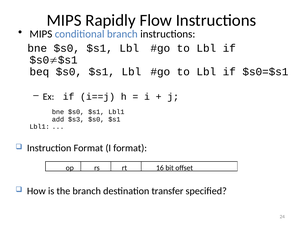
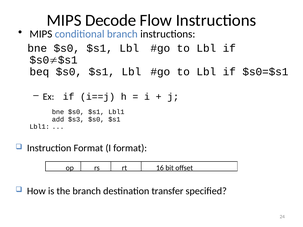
Rapidly: Rapidly -> Decode
